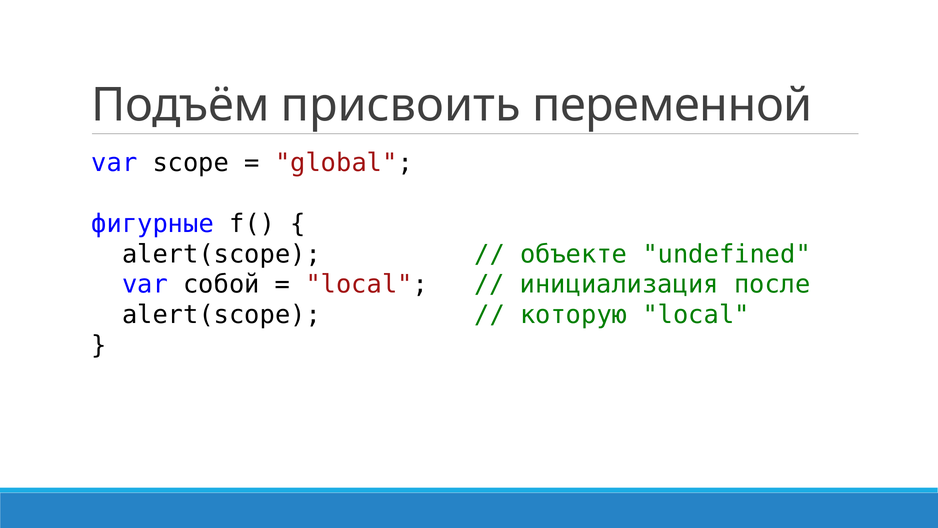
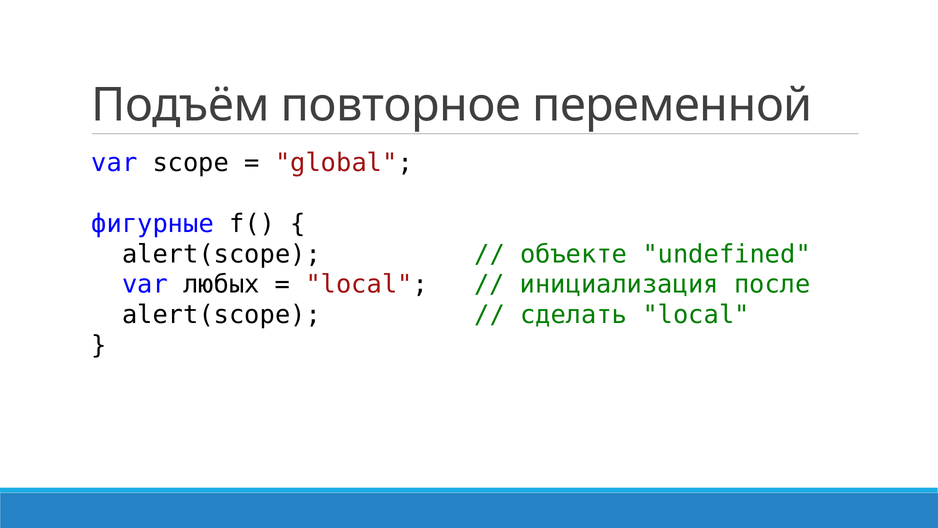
присвоить: присвоить -> повторное
собой: собой -> любых
которую: которую -> сделать
